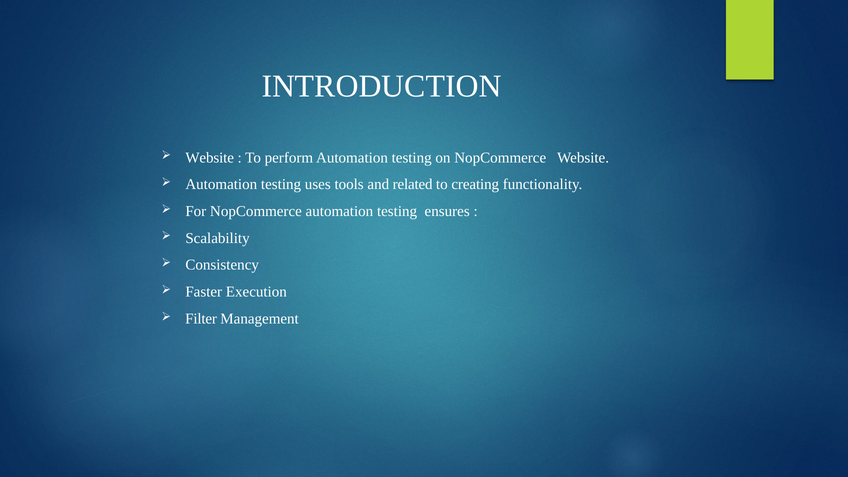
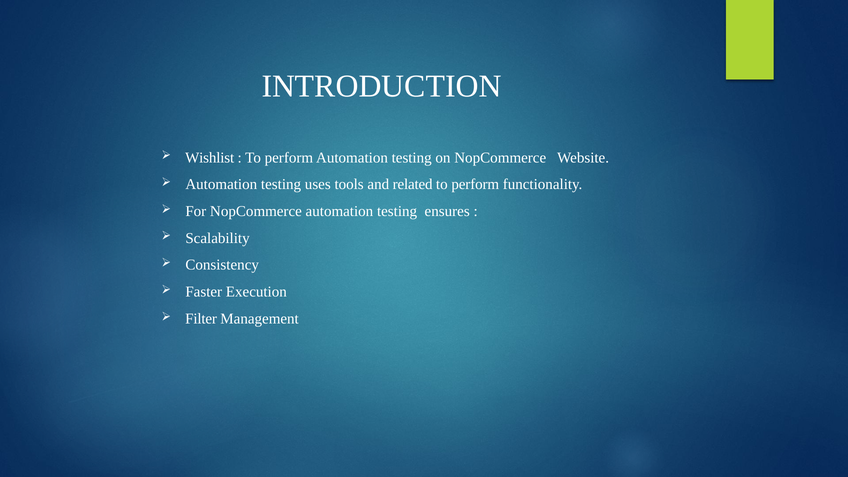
Website at (210, 158): Website -> Wishlist
creating at (475, 184): creating -> perform
